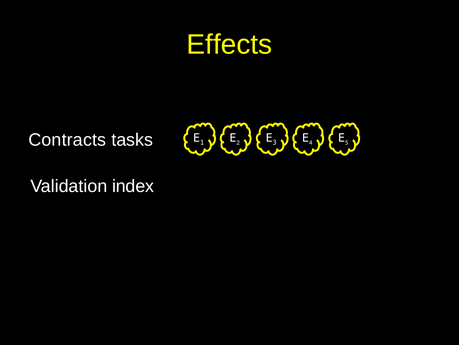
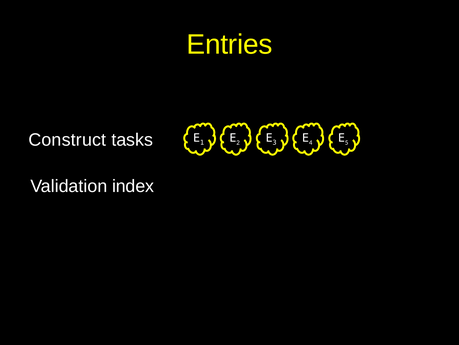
Effects: Effects -> Entries
Contracts: Contracts -> Construct
